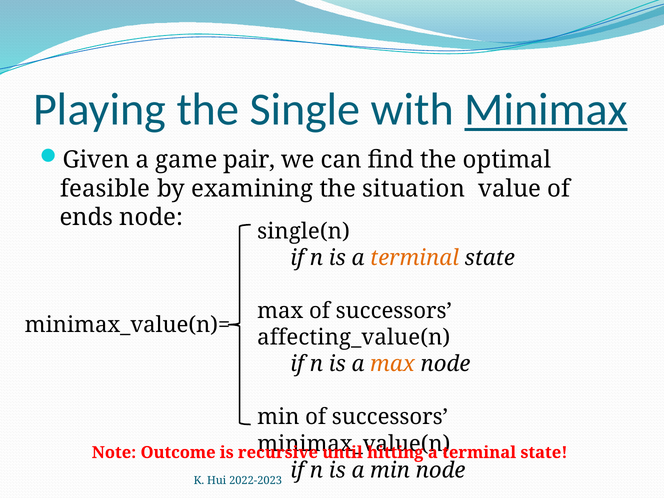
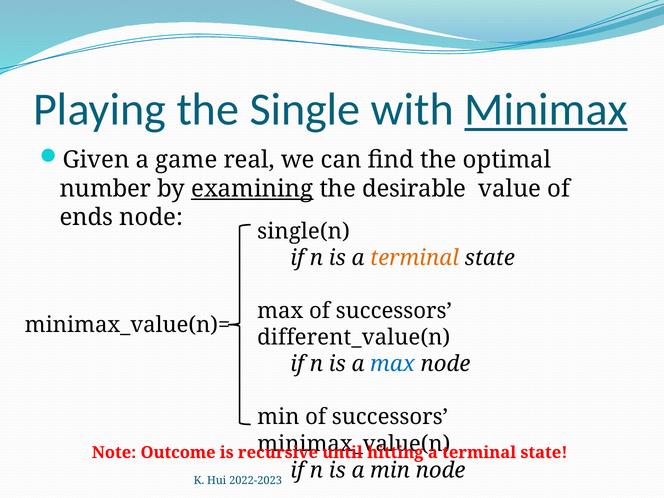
pair: pair -> real
feasible: feasible -> number
examining underline: none -> present
situation: situation -> desirable
affecting_value(n: affecting_value(n -> different_value(n
max at (392, 364) colour: orange -> blue
